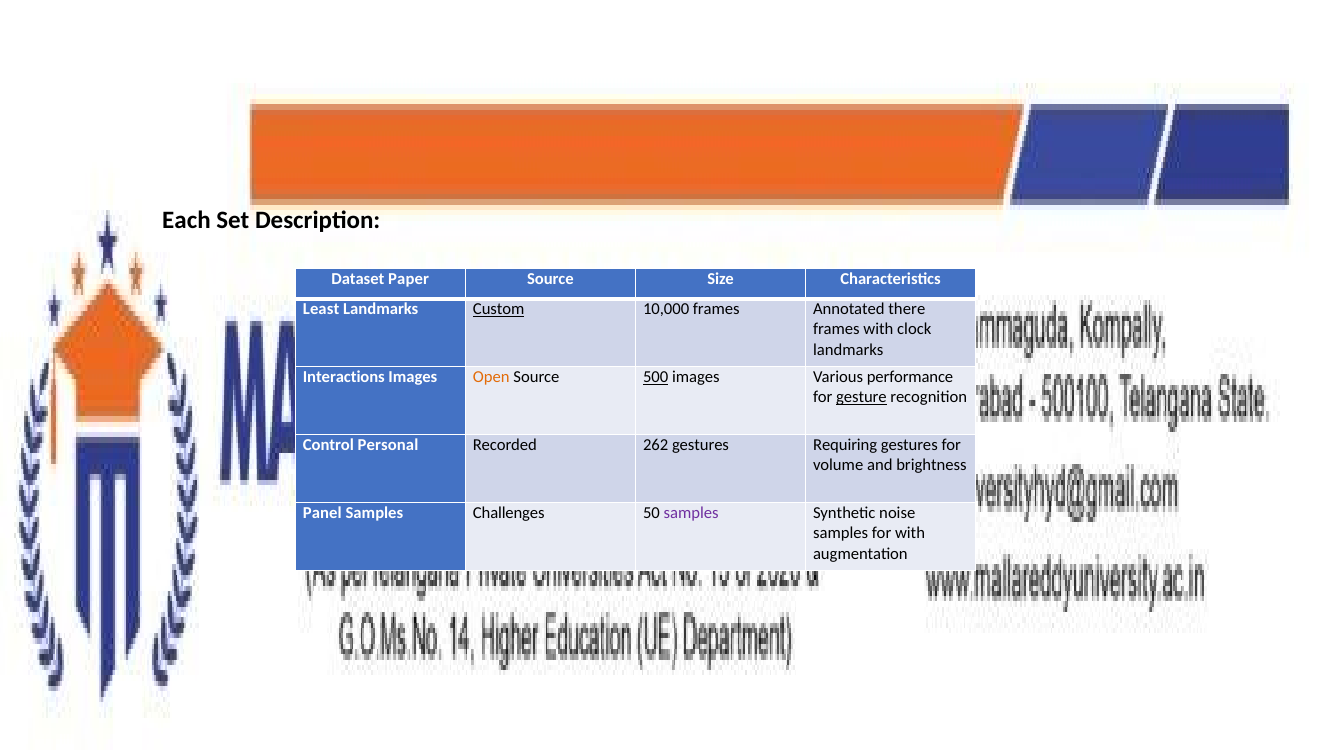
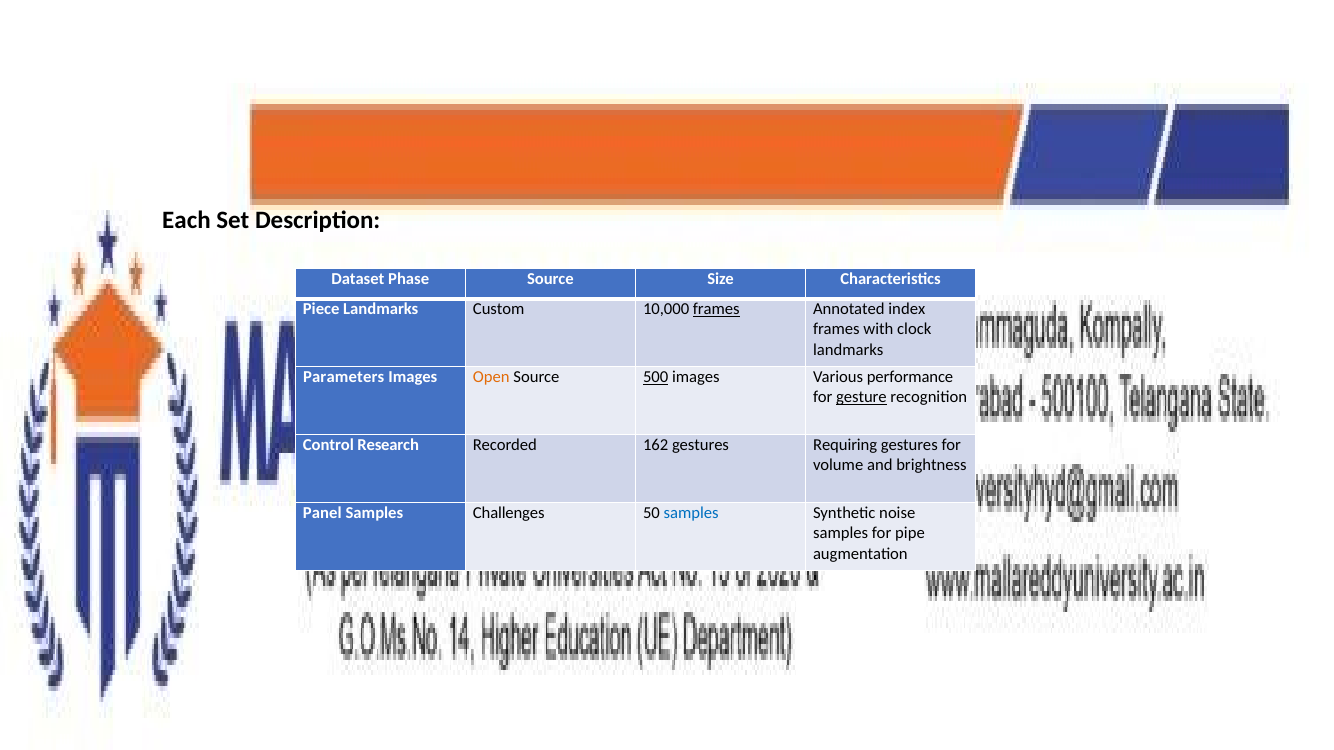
Paper: Paper -> Phase
Least: Least -> Piece
Custom underline: present -> none
frames at (716, 309) underline: none -> present
there: there -> index
Interactions: Interactions -> Parameters
Personal: Personal -> Research
262: 262 -> 162
samples at (691, 513) colour: purple -> blue
for with: with -> pipe
